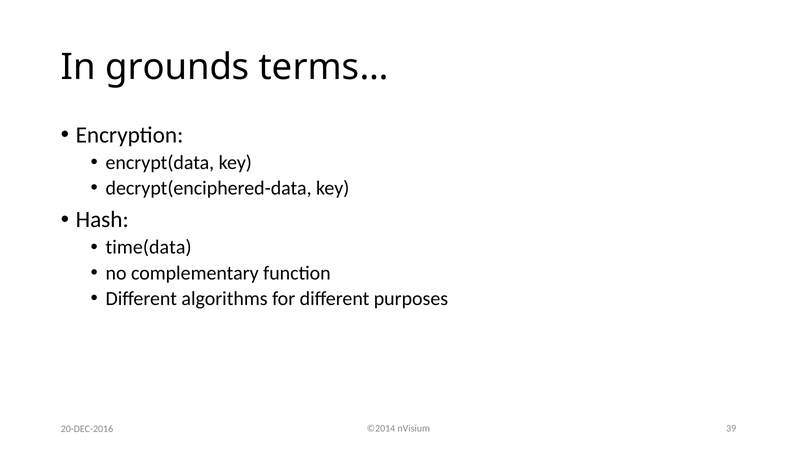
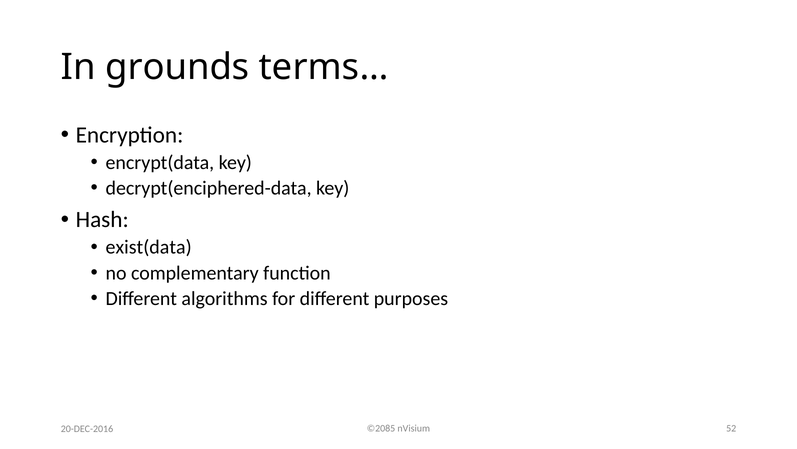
time(data: time(data -> exist(data
©2014: ©2014 -> ©2085
39: 39 -> 52
